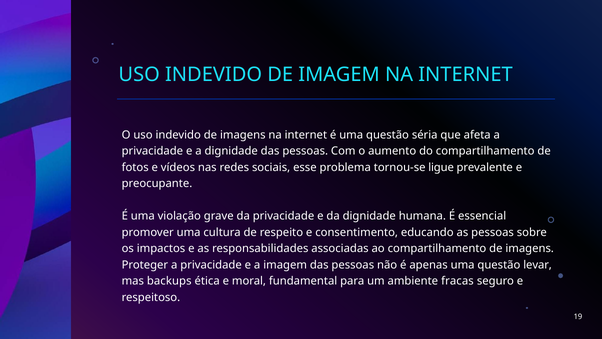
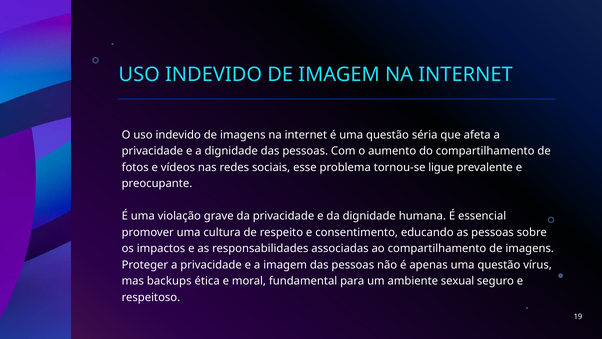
levar: levar -> vírus
fracas: fracas -> sexual
